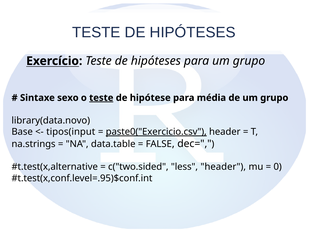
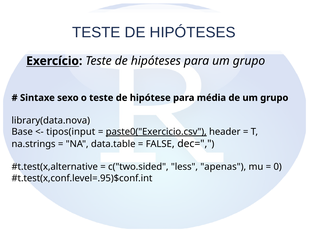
teste at (101, 98) underline: present -> none
library(data.novo: library(data.novo -> library(data.nova
less header: header -> apenas
